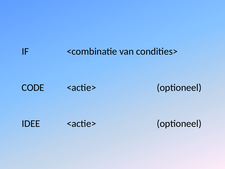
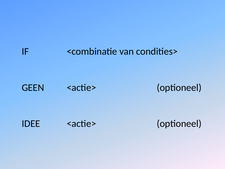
CODE: CODE -> GEEN
